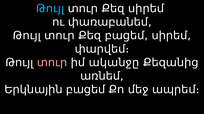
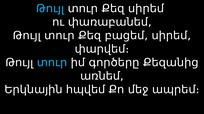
տուր at (52, 63) colour: pink -> light blue
ականջը: ականջը -> գործերը
Երկնային բացեմ: բացեմ -> հպվեմ
